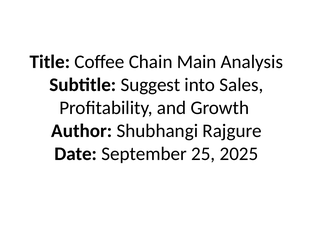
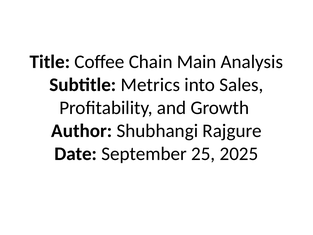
Suggest: Suggest -> Metrics
